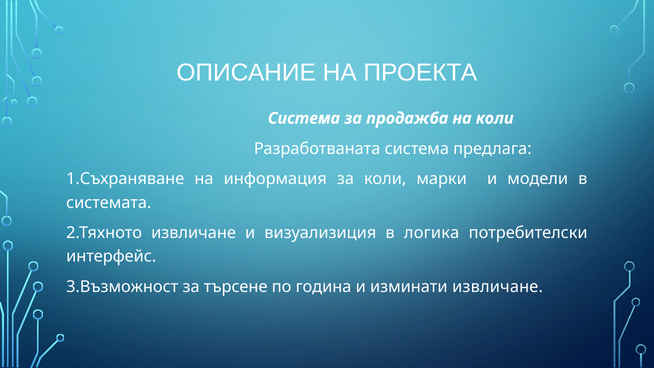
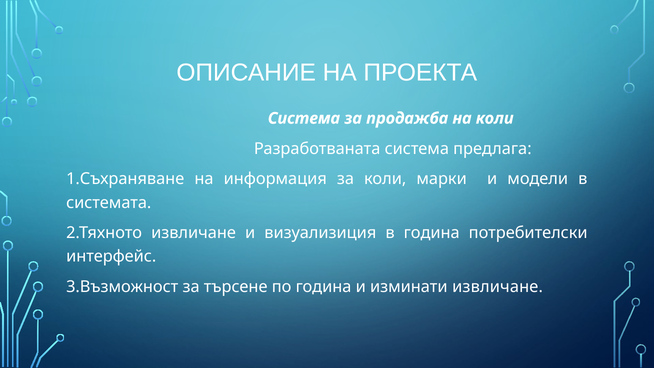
в логика: логика -> година
